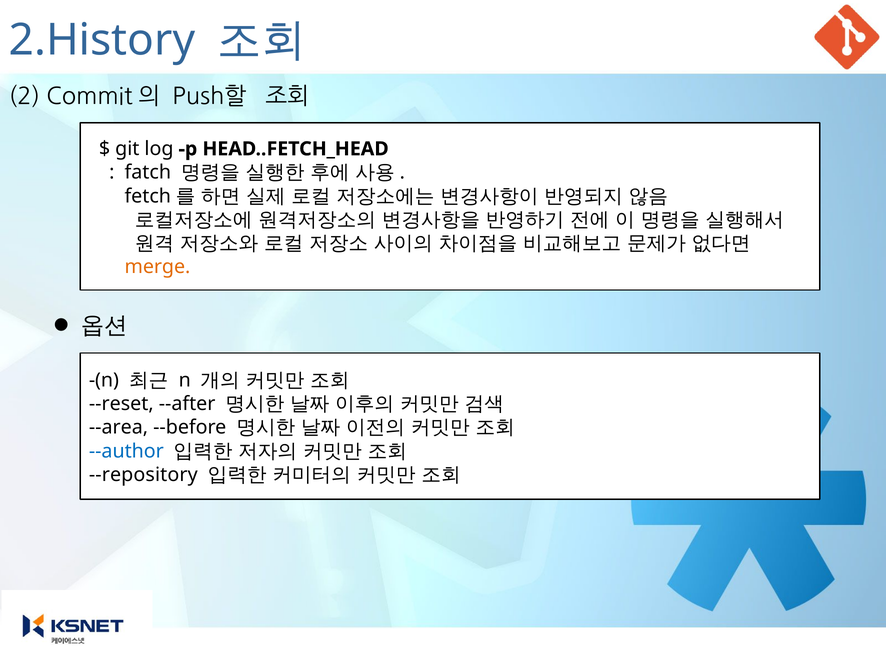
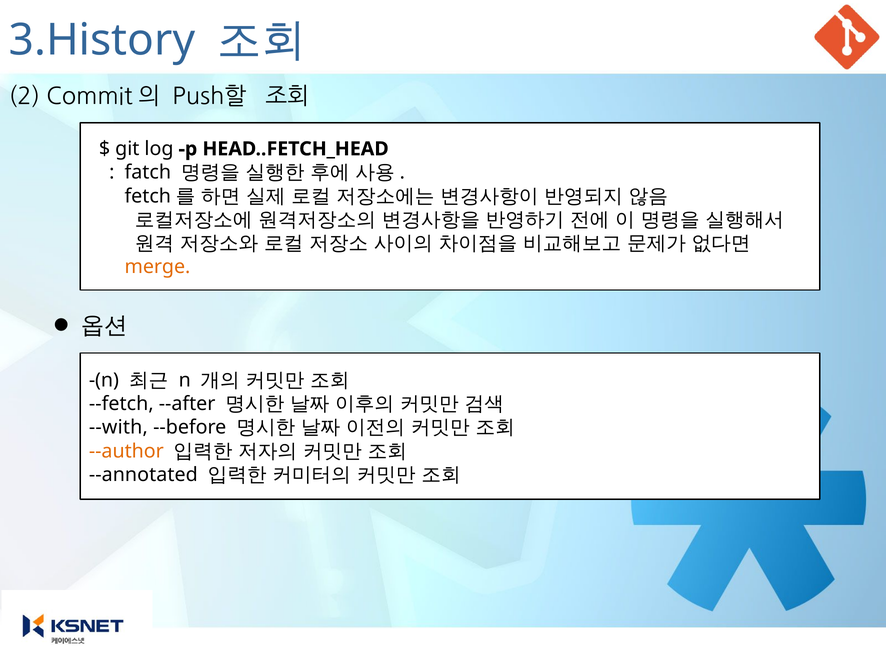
2.History: 2.History -> 3.History
--reset: --reset -> --fetch
--area: --area -> --with
--author colour: blue -> orange
--repository: --repository -> --annotated
